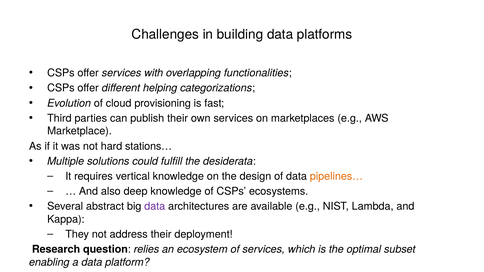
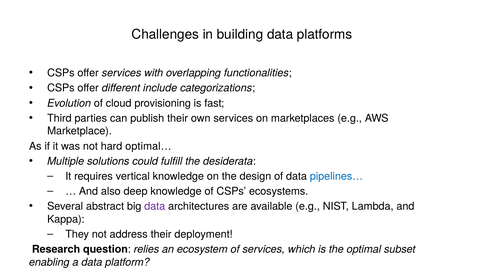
helping: helping -> include
stations…: stations… -> optimal…
pipelines… colour: orange -> blue
